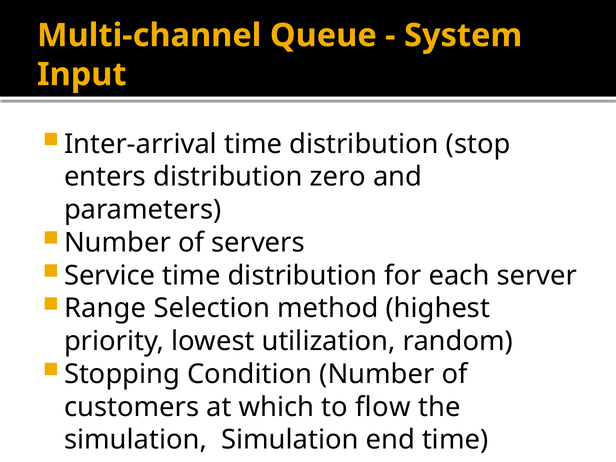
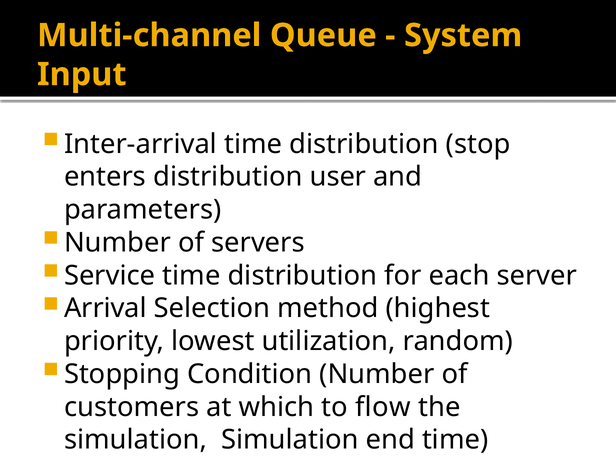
zero: zero -> user
Range: Range -> Arrival
